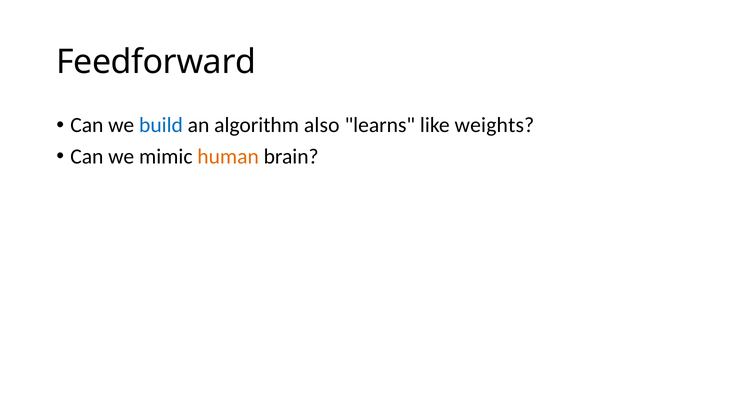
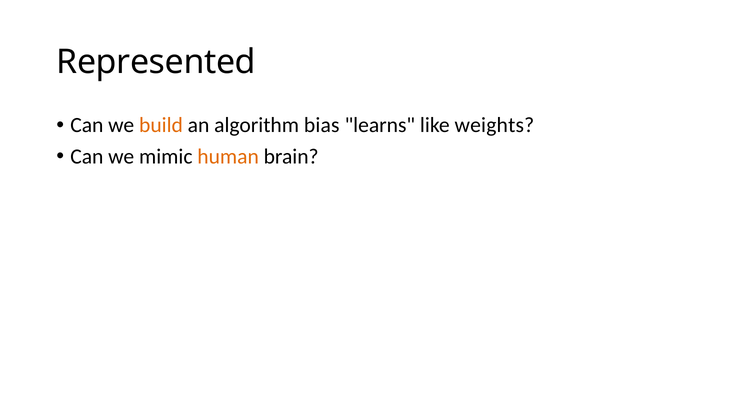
Feedforward: Feedforward -> Represented
build colour: blue -> orange
also: also -> bias
